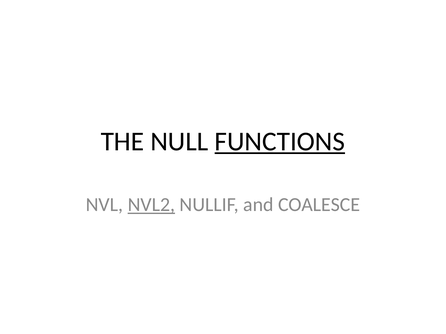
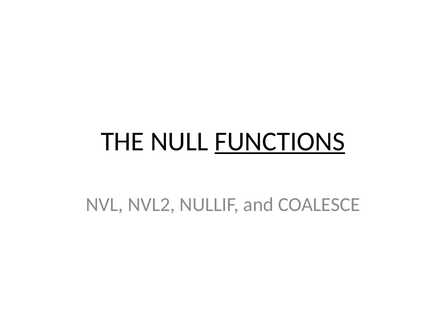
NVL2 underline: present -> none
